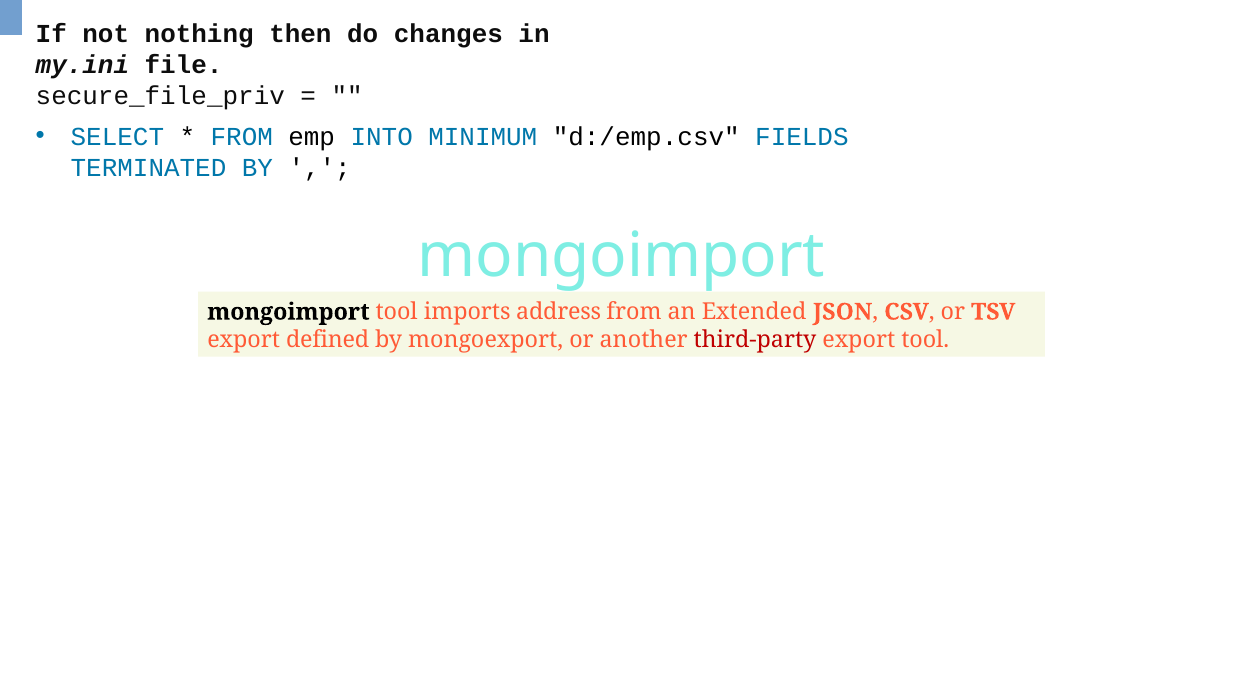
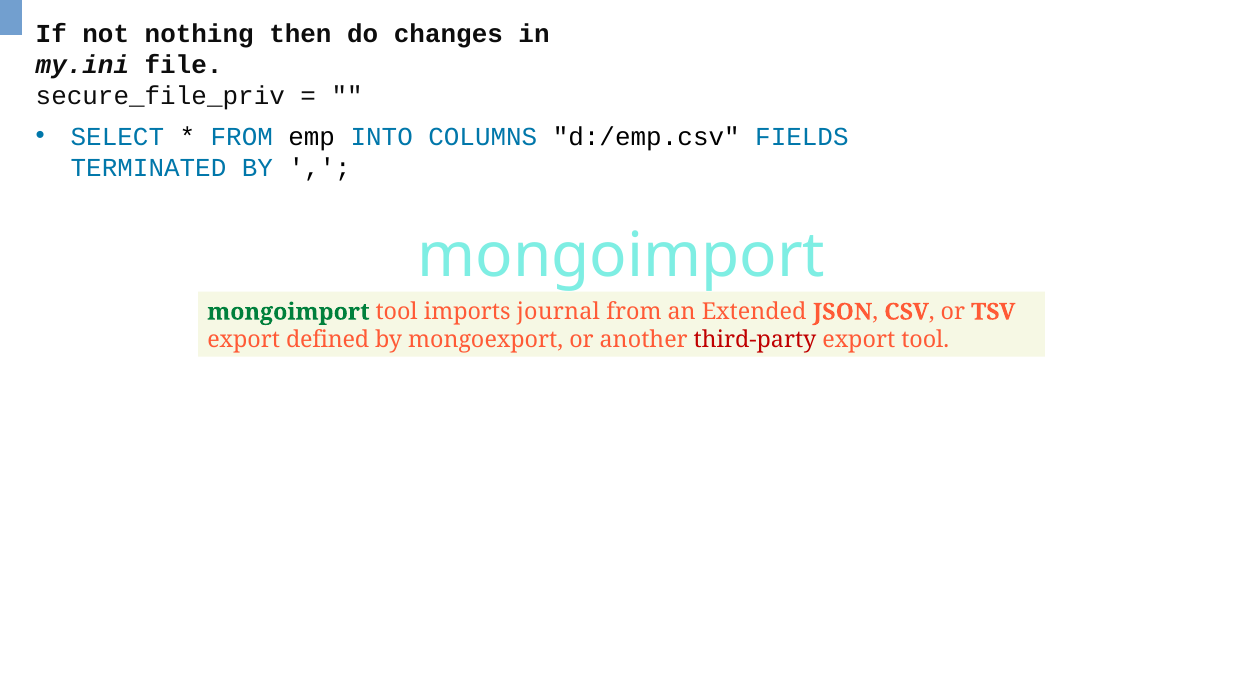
MINIMUM: MINIMUM -> COLUMNS
mongoimport at (288, 312) colour: black -> green
address: address -> journal
